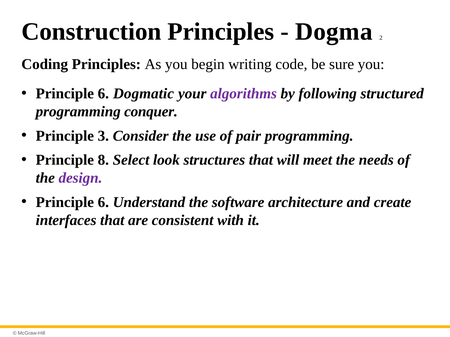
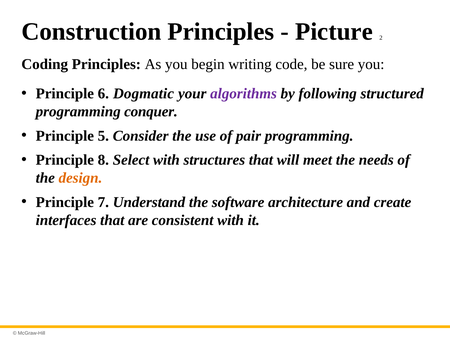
Dogma: Dogma -> Picture
3: 3 -> 5
Select look: look -> with
design colour: purple -> orange
6 at (103, 202): 6 -> 7
